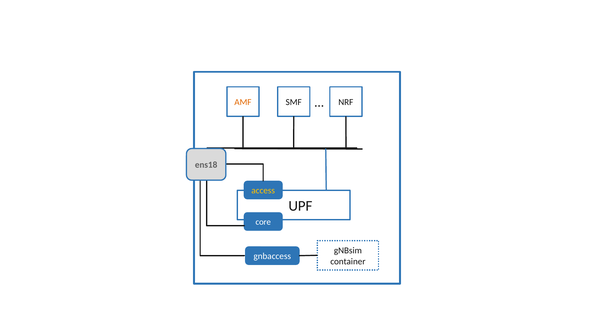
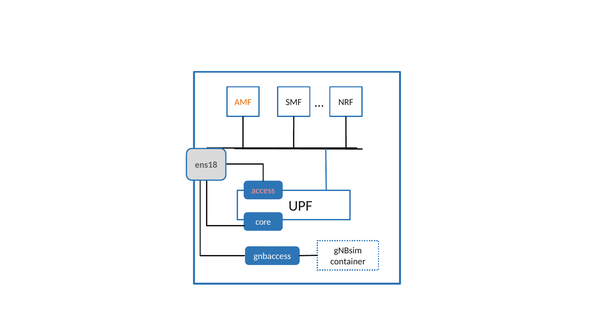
access colour: yellow -> pink
